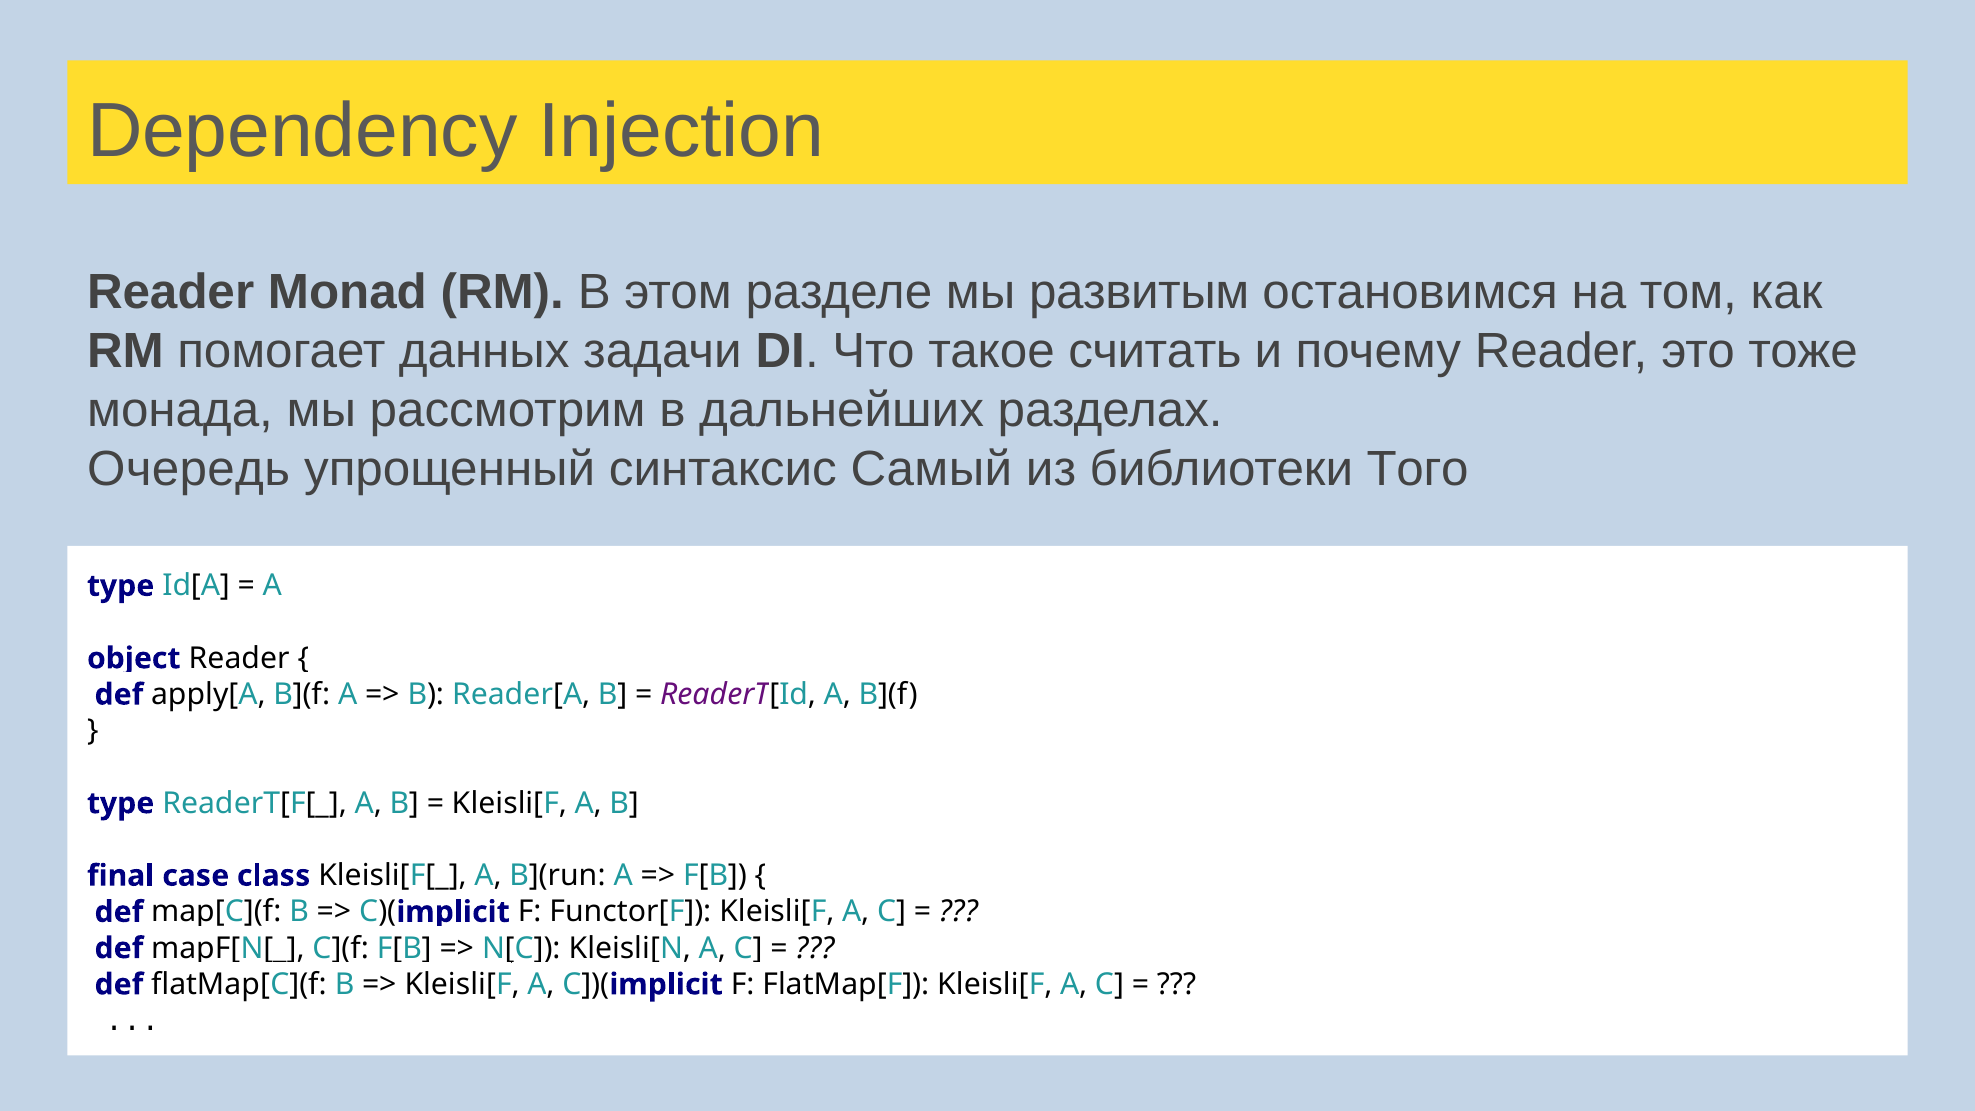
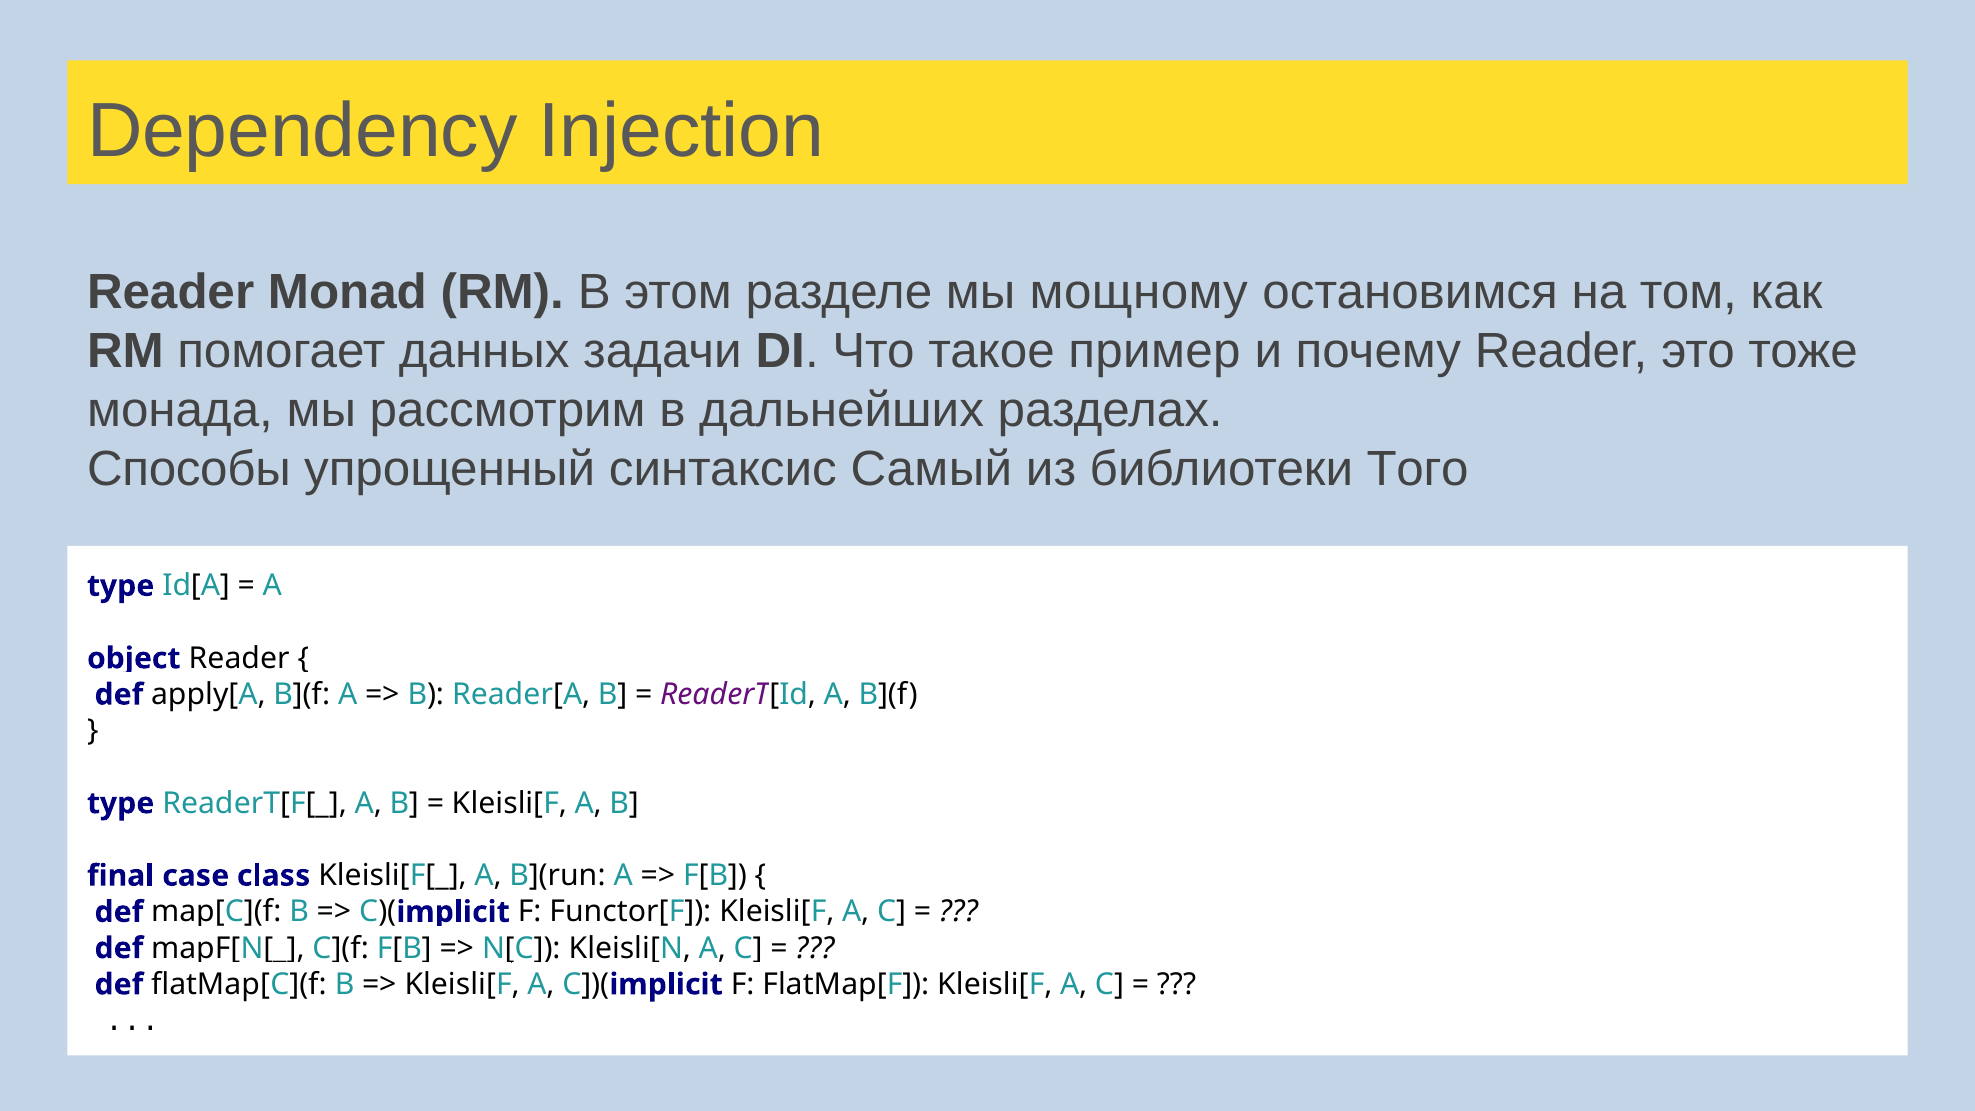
развитым: развитым -> мощному
считать: считать -> пример
Очередь: Очередь -> Способы
